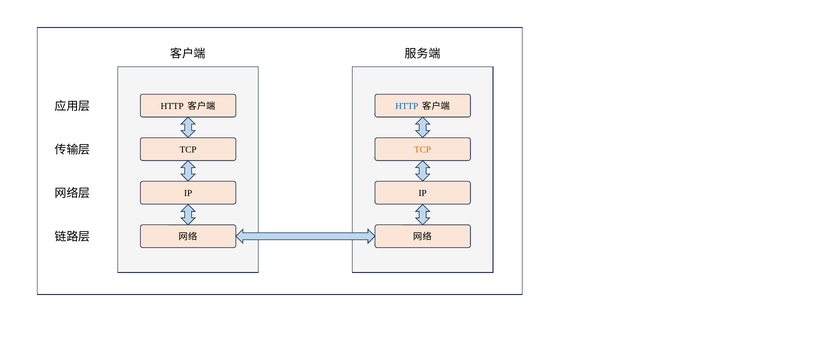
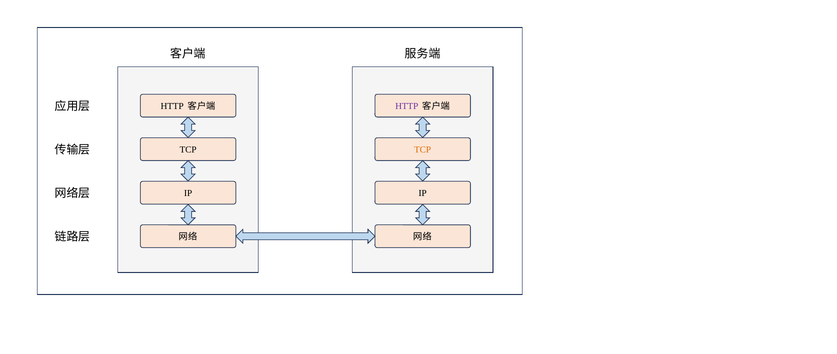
HTTP at (407, 106) colour: blue -> purple
